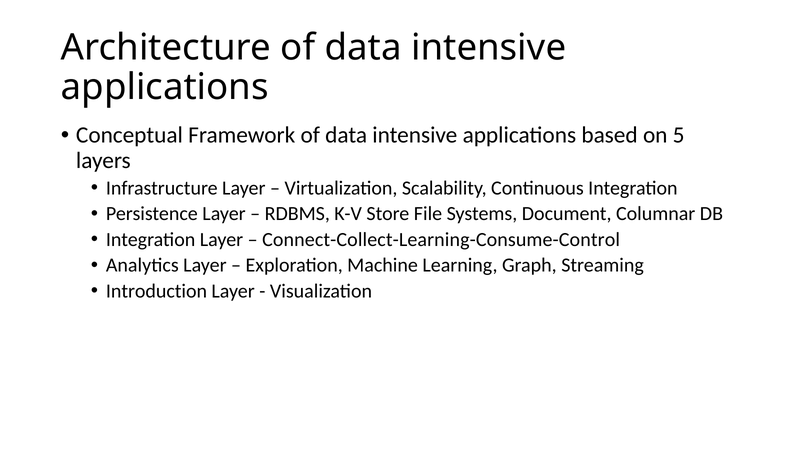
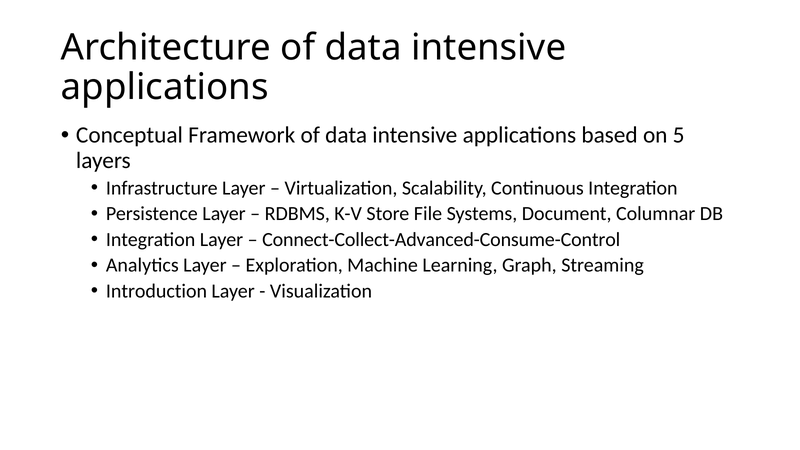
Connect-Collect-Learning-Consume-Control: Connect-Collect-Learning-Consume-Control -> Connect-Collect-Advanced-Consume-Control
